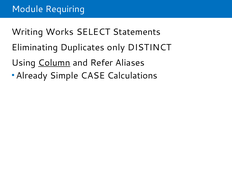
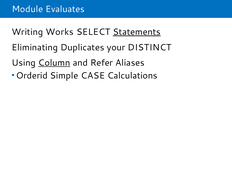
Requiring: Requiring -> Evaluates
Statements underline: none -> present
only: only -> your
Already: Already -> Orderid
